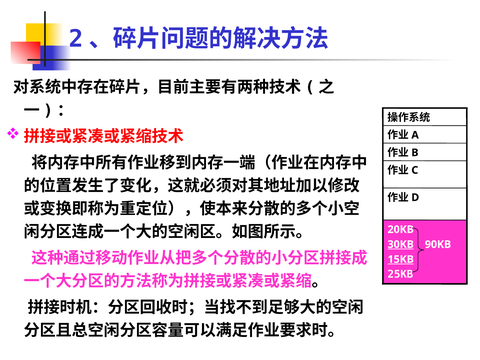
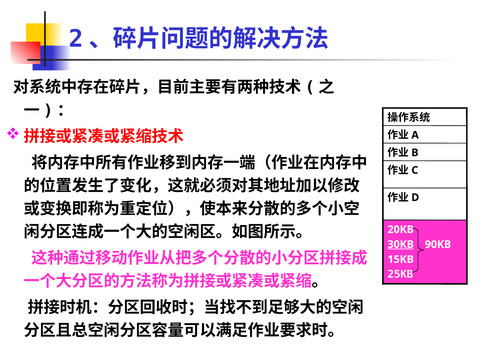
15KB underline: present -> none
